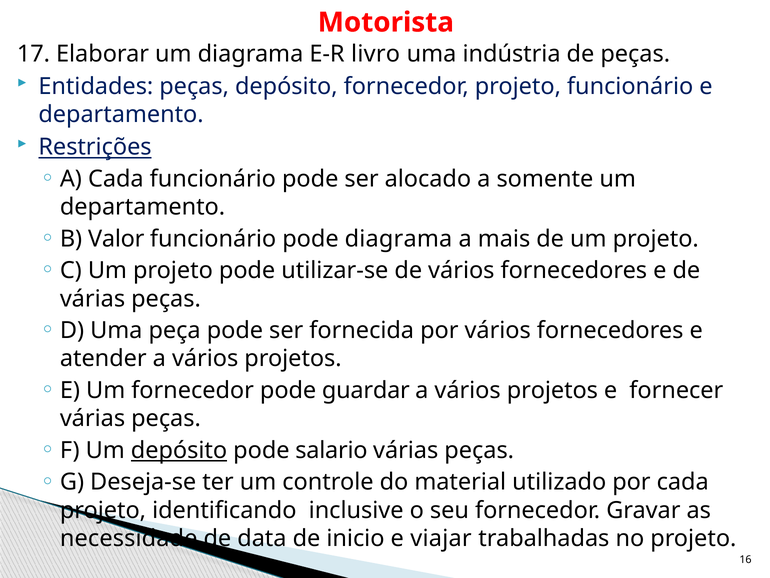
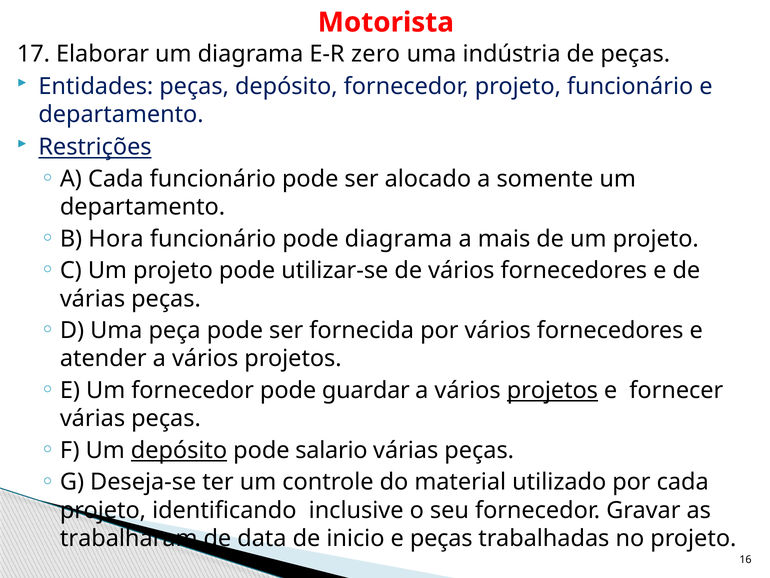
livro: livro -> zero
Valor: Valor -> Hora
projetos at (552, 390) underline: none -> present
necessidade: necessidade -> trabalharam
e viajar: viajar -> peças
